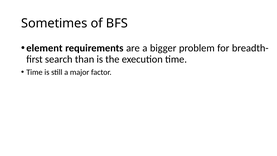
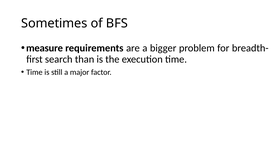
element: element -> measure
